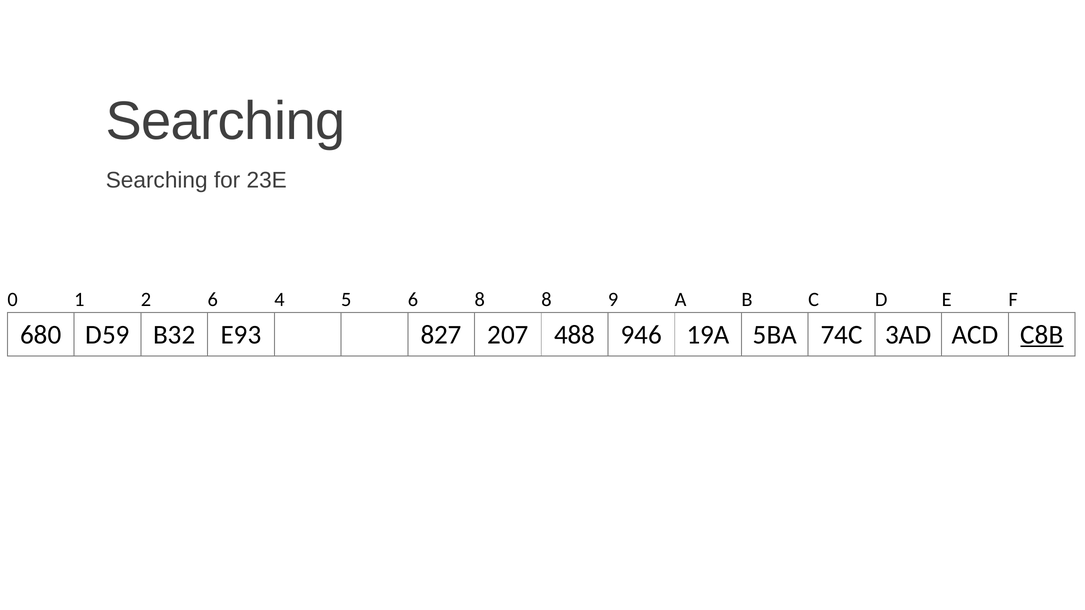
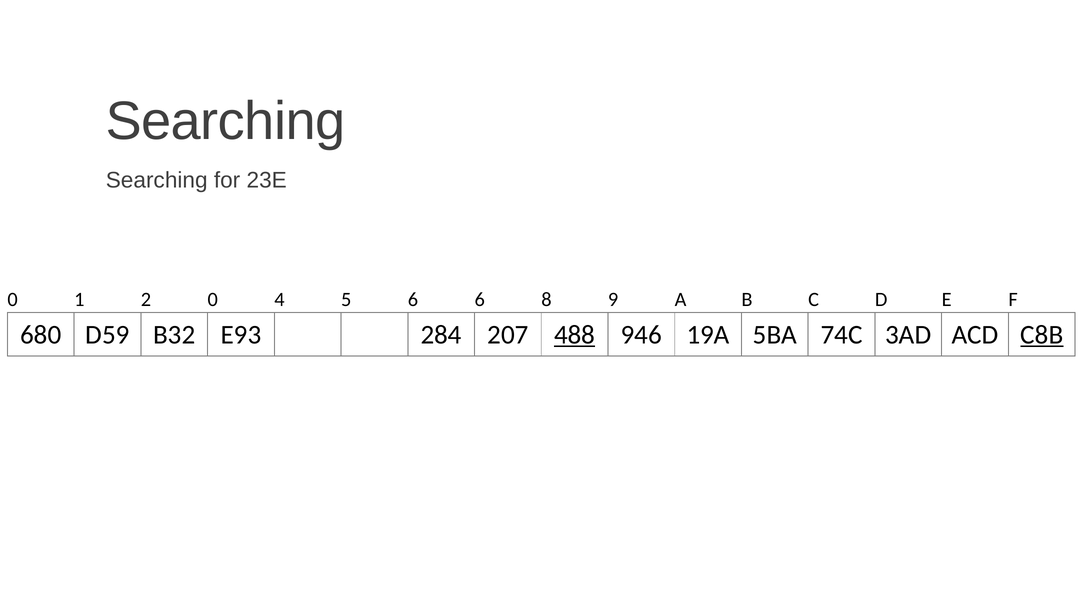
2 6: 6 -> 0
6 8: 8 -> 6
827: 827 -> 284
488 underline: none -> present
